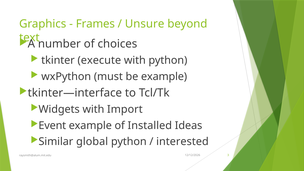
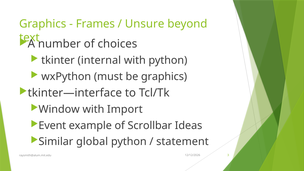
execute: execute -> internal
be example: example -> graphics
Widgets: Widgets -> Window
Installed: Installed -> Scrollbar
interested: interested -> statement
